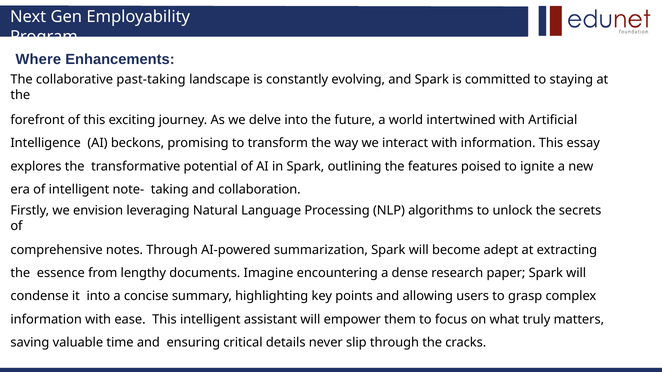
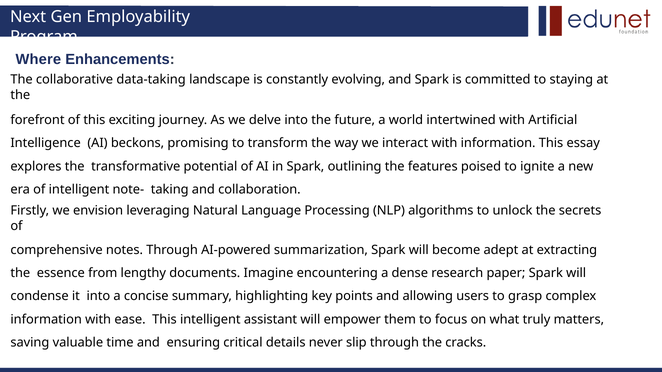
past-taking: past-taking -> data-taking
